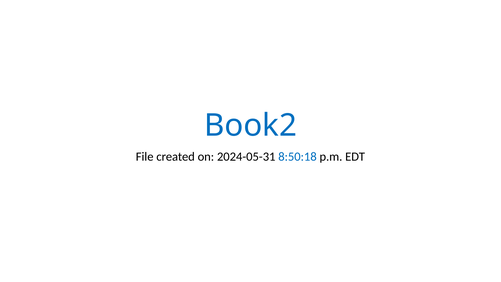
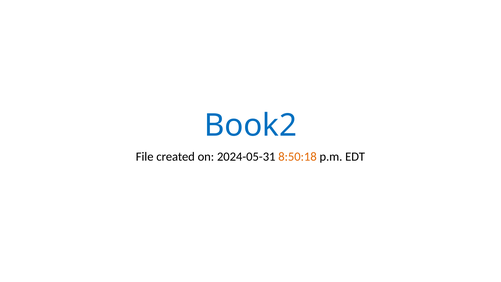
8:50:18 colour: blue -> orange
